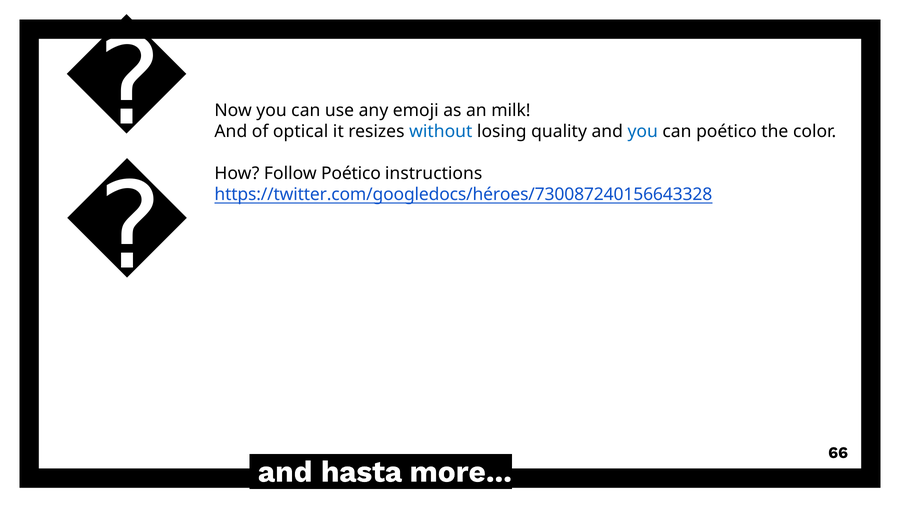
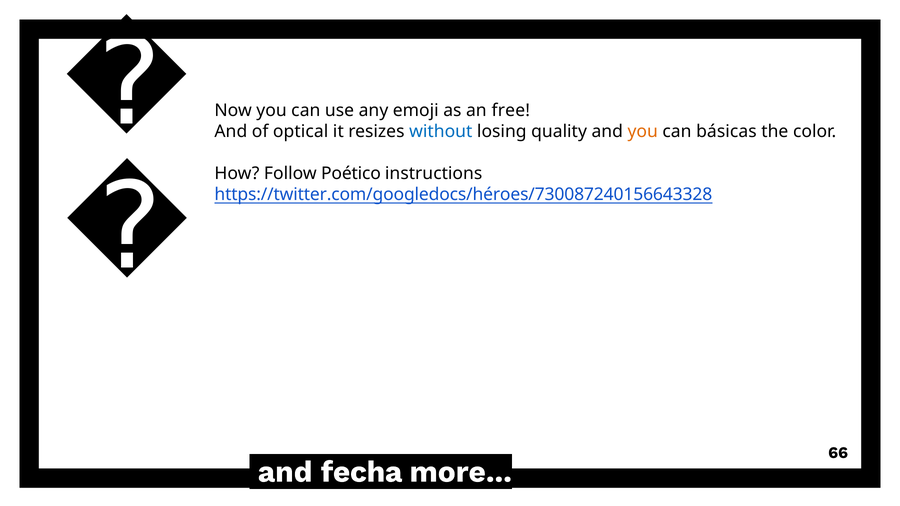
milk: milk -> free
you at (643, 132) colour: blue -> orange
can poético: poético -> básicas
hasta: hasta -> fecha
